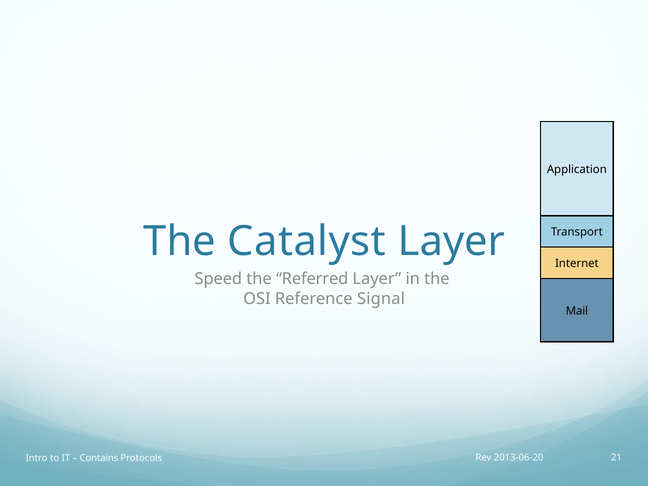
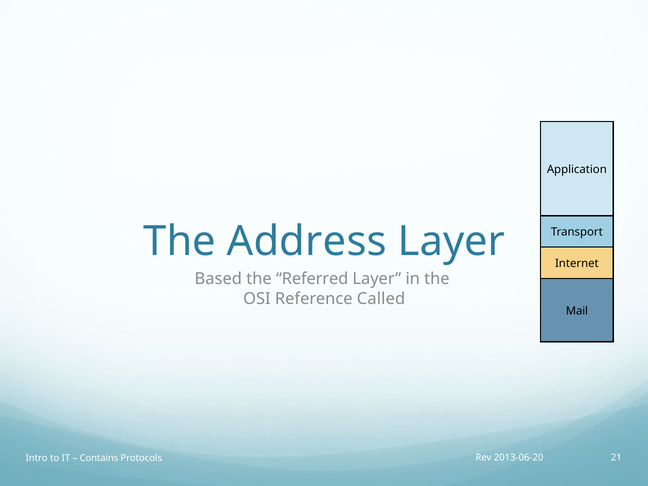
Catalyst: Catalyst -> Address
Speed: Speed -> Based
Signal: Signal -> Called
